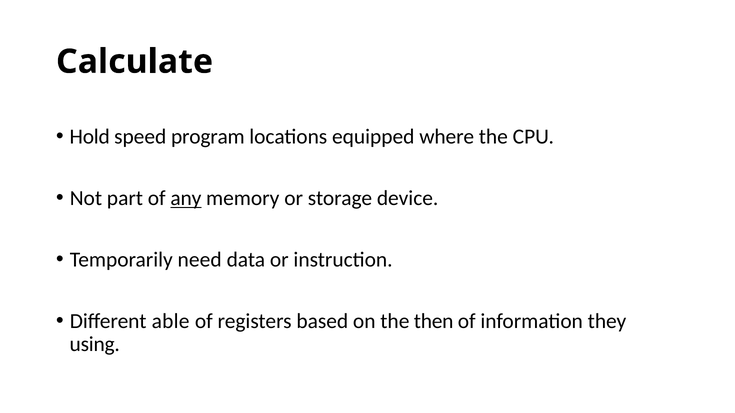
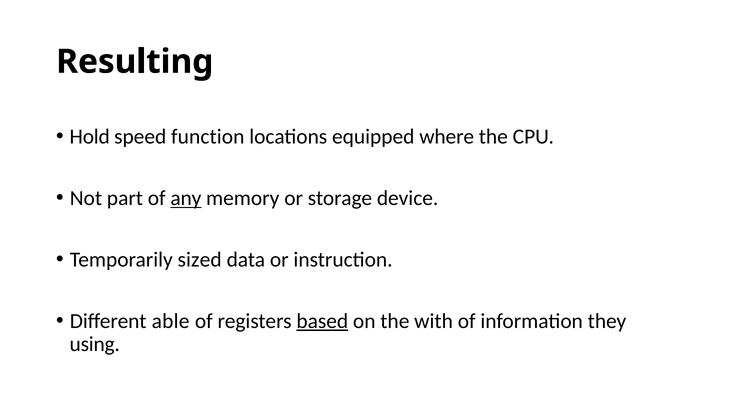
Calculate: Calculate -> Resulting
program: program -> function
need: need -> sized
based underline: none -> present
then: then -> with
